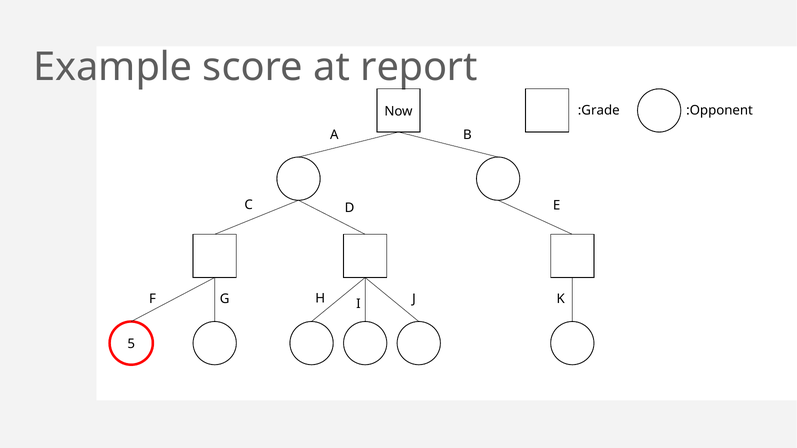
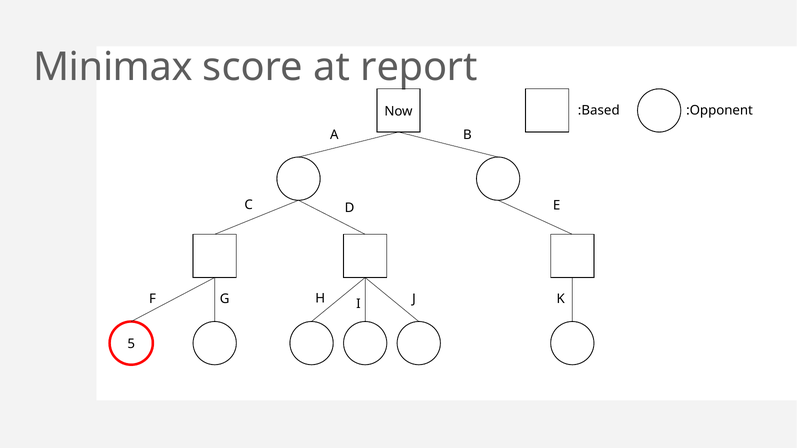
Example: Example -> Minimax
:Grade: :Grade -> :Based
